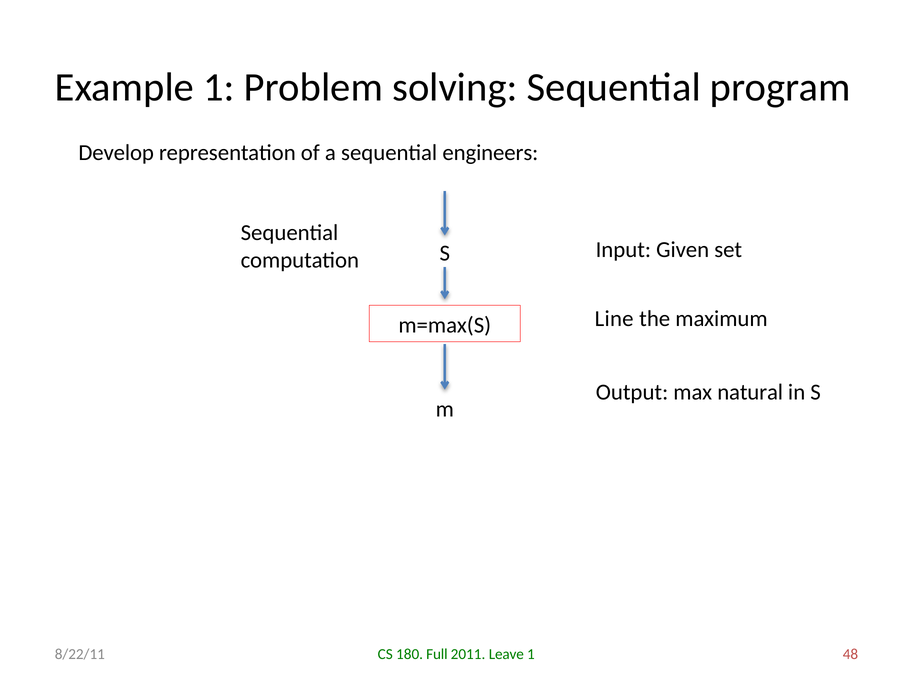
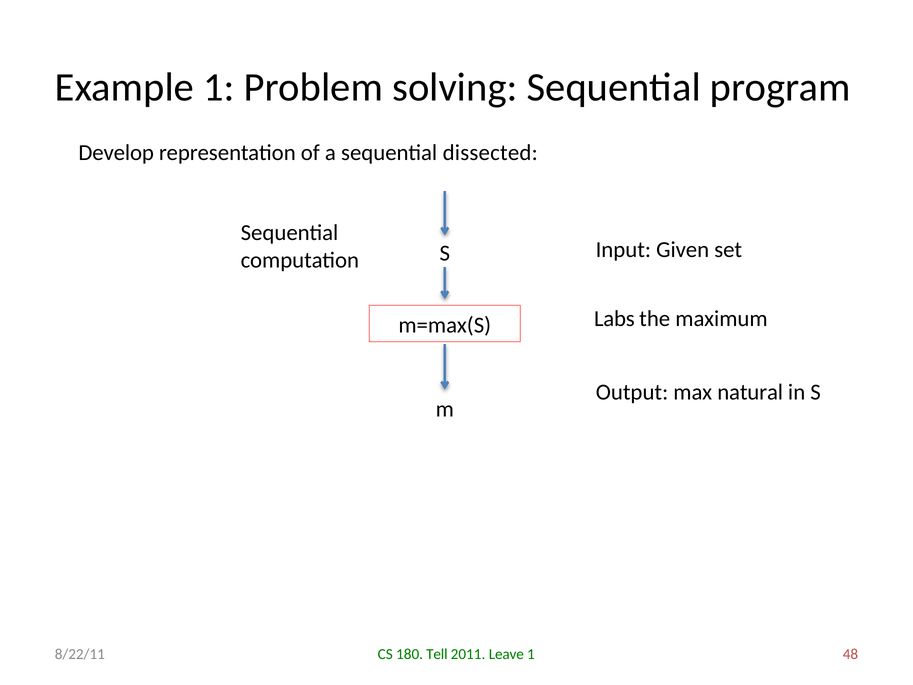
engineers: engineers -> dissected
Line: Line -> Labs
Full: Full -> Tell
